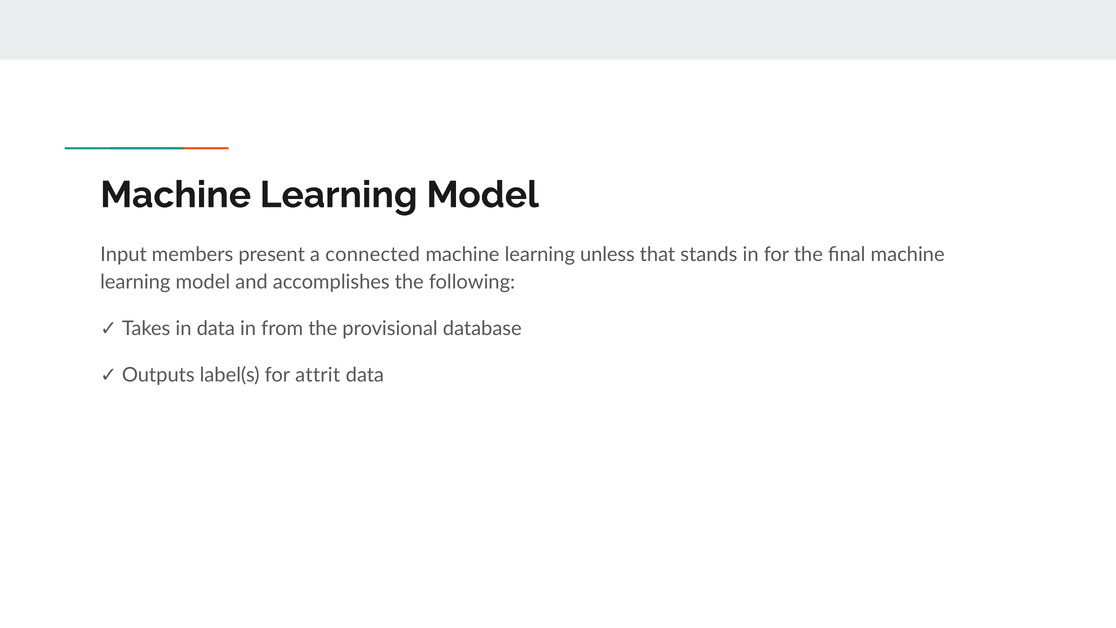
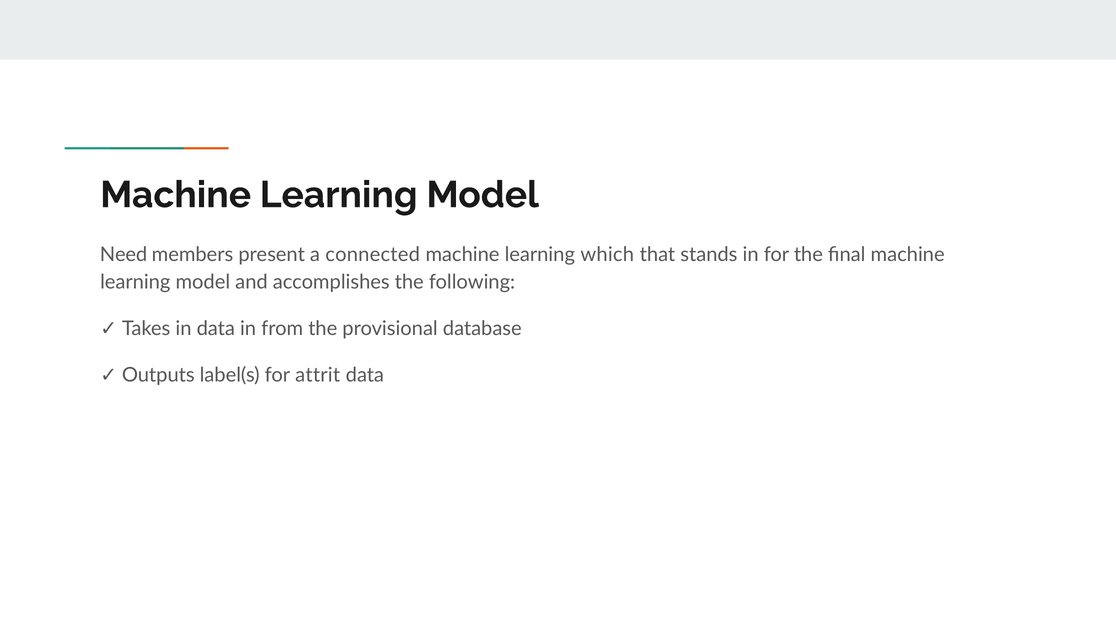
Input: Input -> Need
unless: unless -> which
